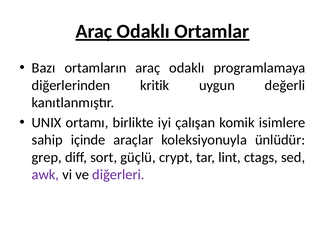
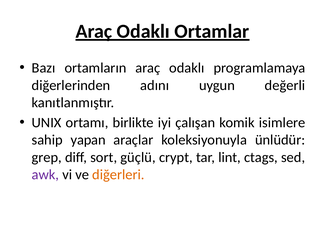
kritik: kritik -> adını
içinde: içinde -> yapan
diğerleri colour: purple -> orange
